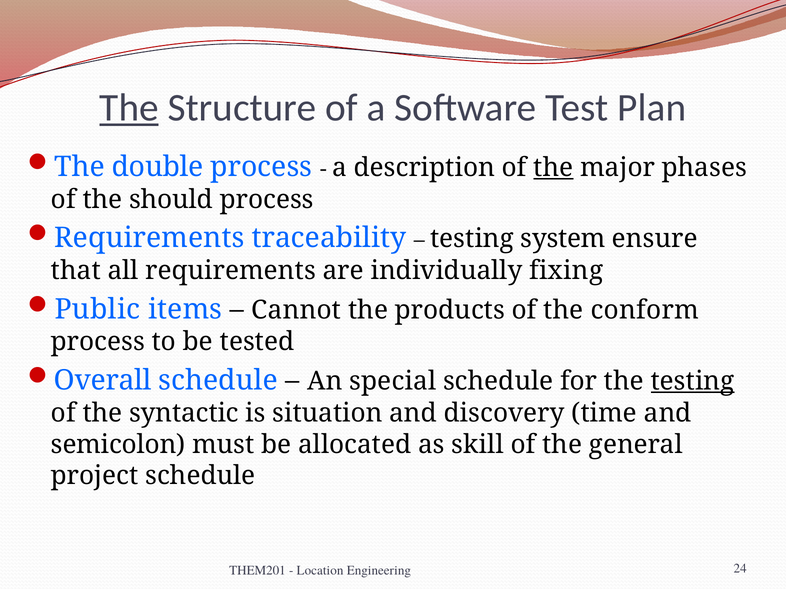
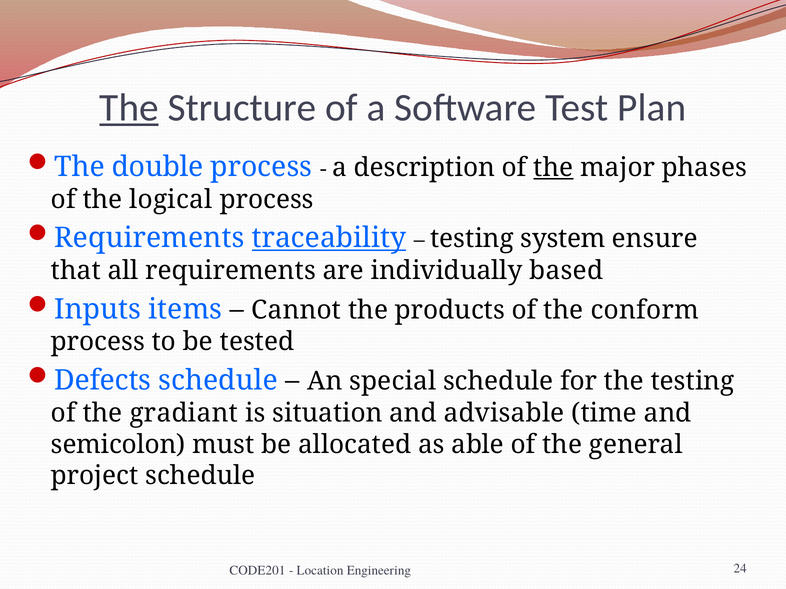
should: should -> logical
traceability underline: none -> present
fixing: fixing -> based
Public: Public -> Inputs
Overall: Overall -> Defects
testing at (693, 381) underline: present -> none
syntactic: syntactic -> gradiant
discovery: discovery -> advisable
skill: skill -> able
THEM201: THEM201 -> CODE201
